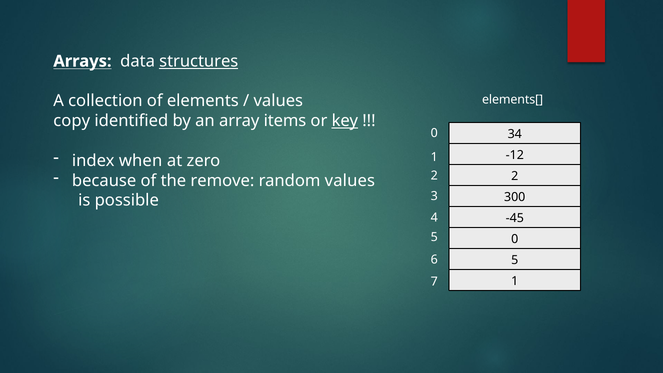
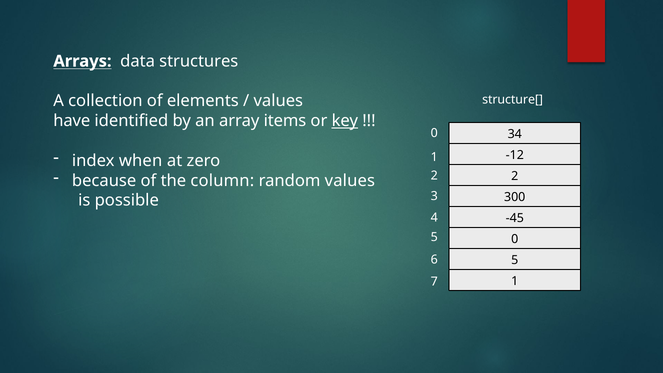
structures underline: present -> none
elements[: elements[ -> structure[
copy: copy -> have
remove: remove -> column
